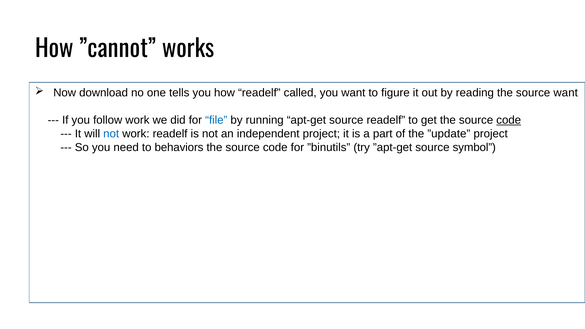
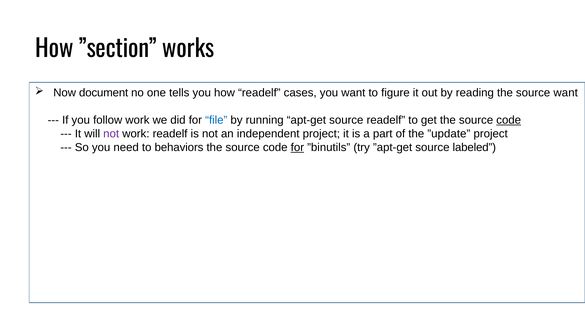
”cannot: ”cannot -> ”section
download: download -> document
called: called -> cases
not at (111, 134) colour: blue -> purple
for at (297, 148) underline: none -> present
symbol: symbol -> labeled
